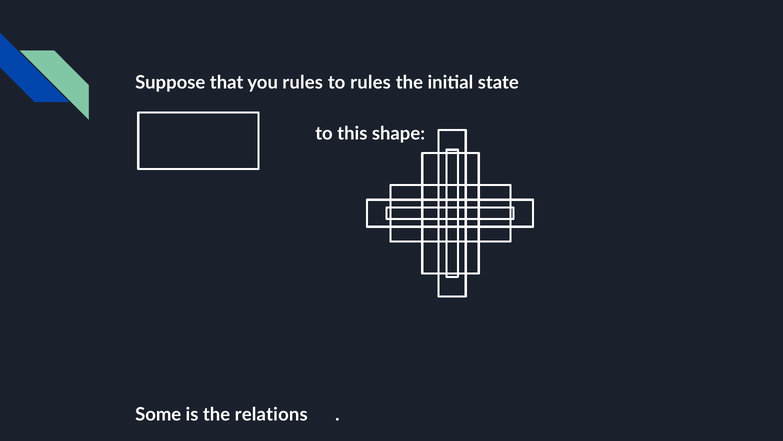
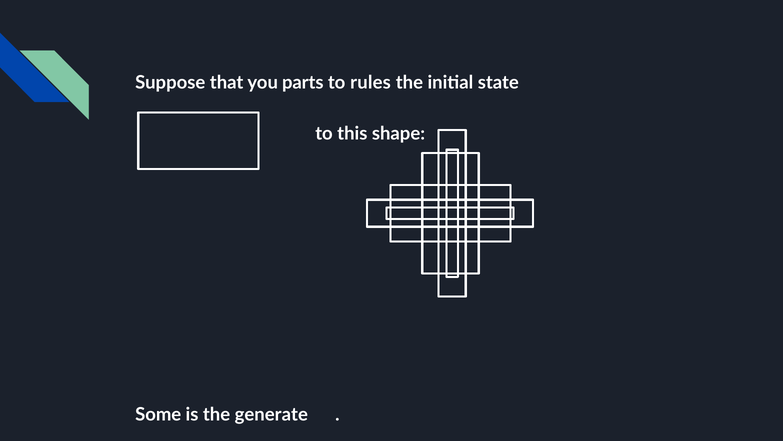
you rules: rules -> parts
relations: relations -> generate
